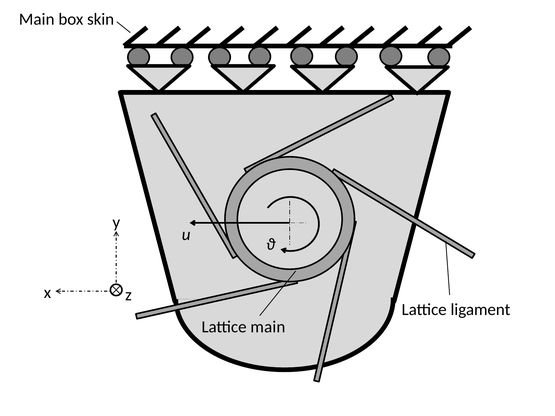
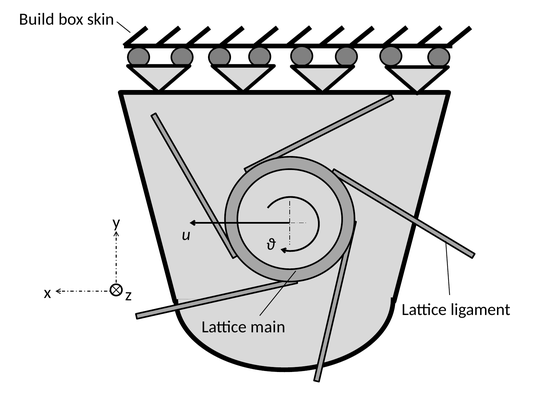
Main at (37, 19): Main -> Build
